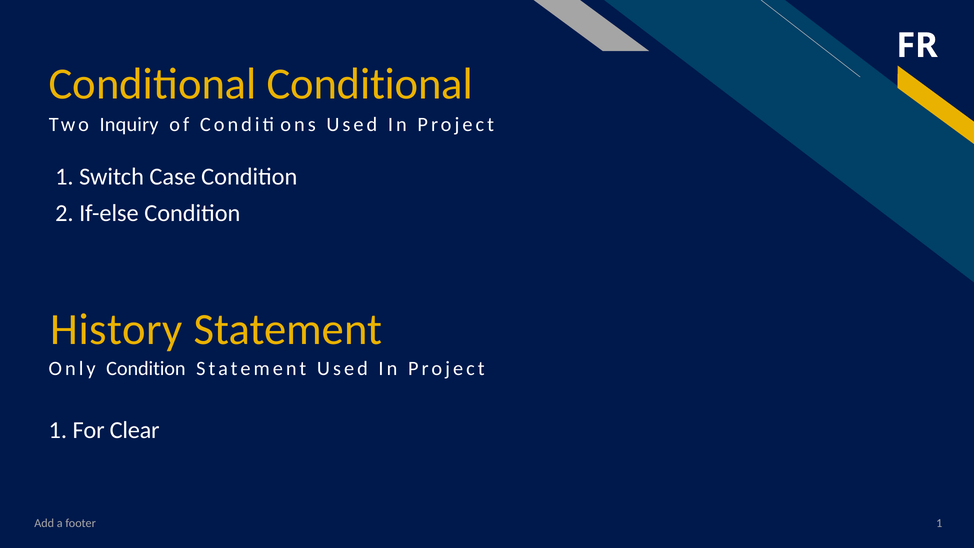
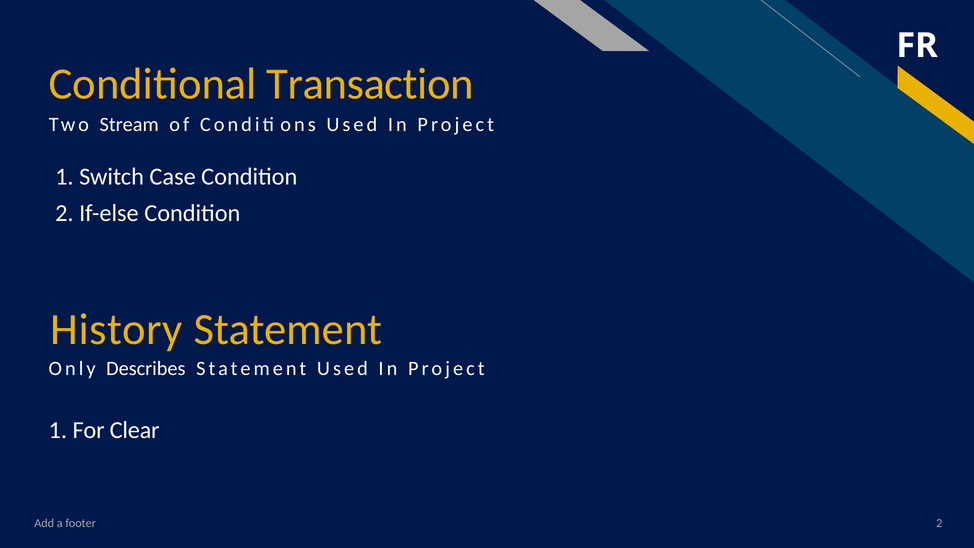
Conditional Conditional: Conditional -> Transaction
Inquiry: Inquiry -> Stream
Only Condition: Condition -> Describes
footer 1: 1 -> 2
